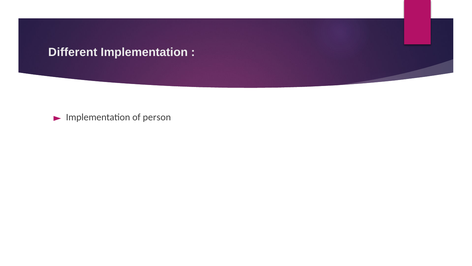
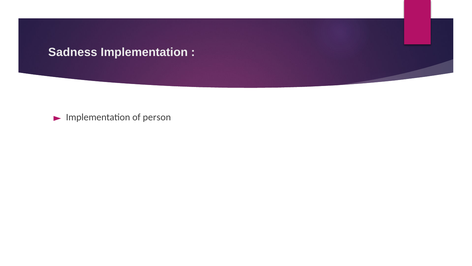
Different: Different -> Sadness
